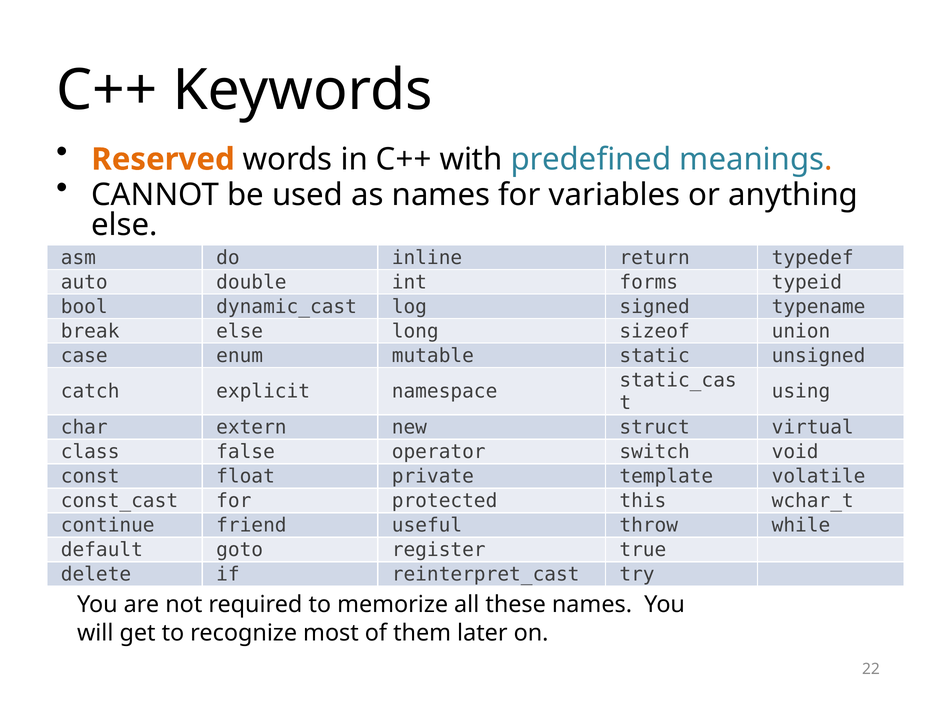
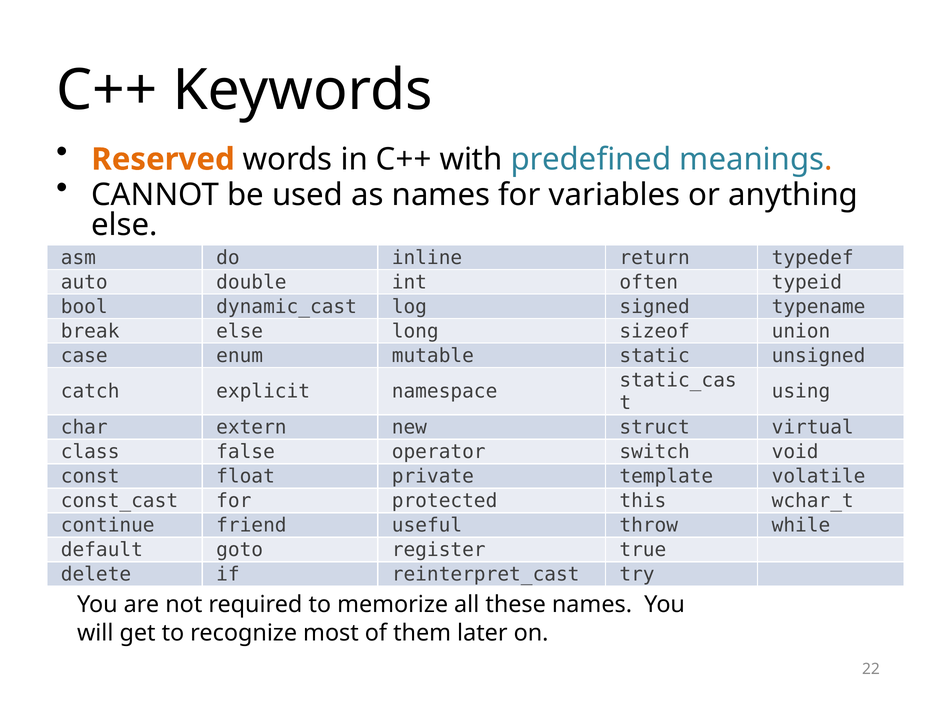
forms: forms -> often
